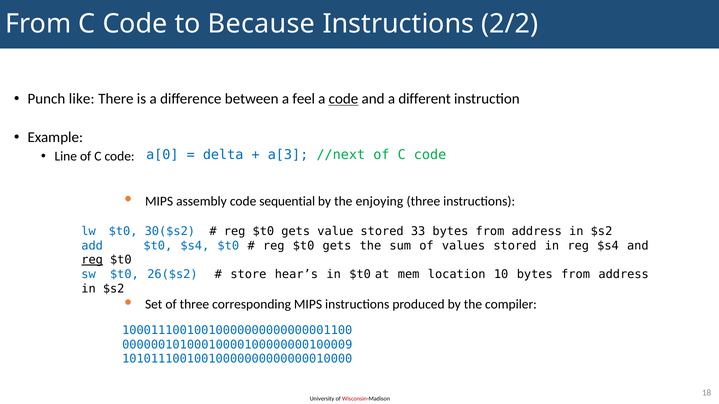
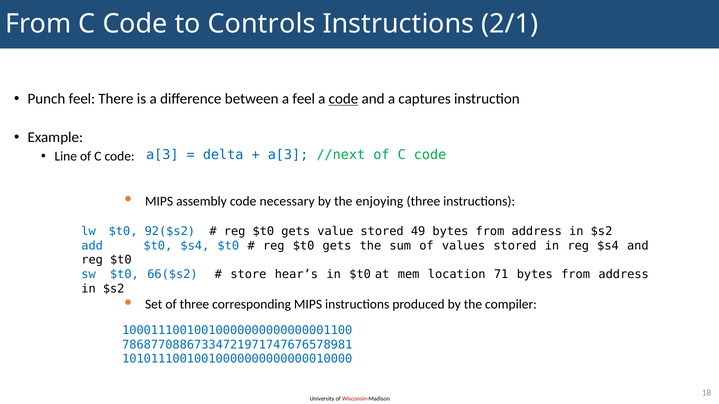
Because: Because -> Controls
2/2: 2/2 -> 2/1
Punch like: like -> feel
different: different -> captures
a[0 at (162, 155): a[0 -> a[3
sequential: sequential -> necessary
30($s2: 30($s2 -> 92($s2
33: 33 -> 49
reg at (92, 260) underline: present -> none
26($s2: 26($s2 -> 66($s2
10: 10 -> 71
00000010100010000100000000100009: 00000010100010000100000000100009 -> 78687708867334721971747676578981
